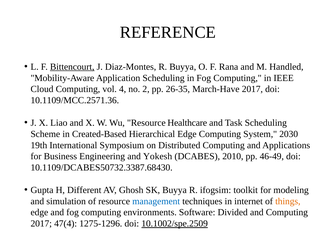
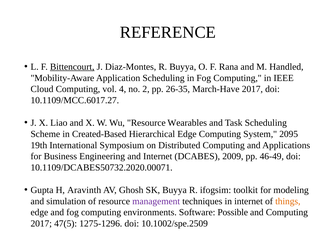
10.1109/MCC.2571.36: 10.1109/MCC.2571.36 -> 10.1109/MCC.6017.27
Healthcare: Healthcare -> Wearables
2030: 2030 -> 2095
and Yokesh: Yokesh -> Internet
2010: 2010 -> 2009
10.1109/DCABES50732.3387.68430: 10.1109/DCABES50732.3387.68430 -> 10.1109/DCABES50732.2020.00071
Different: Different -> Aravinth
management colour: blue -> purple
Divided: Divided -> Possible
47(4: 47(4 -> 47(5
10.1002/spe.2509 underline: present -> none
